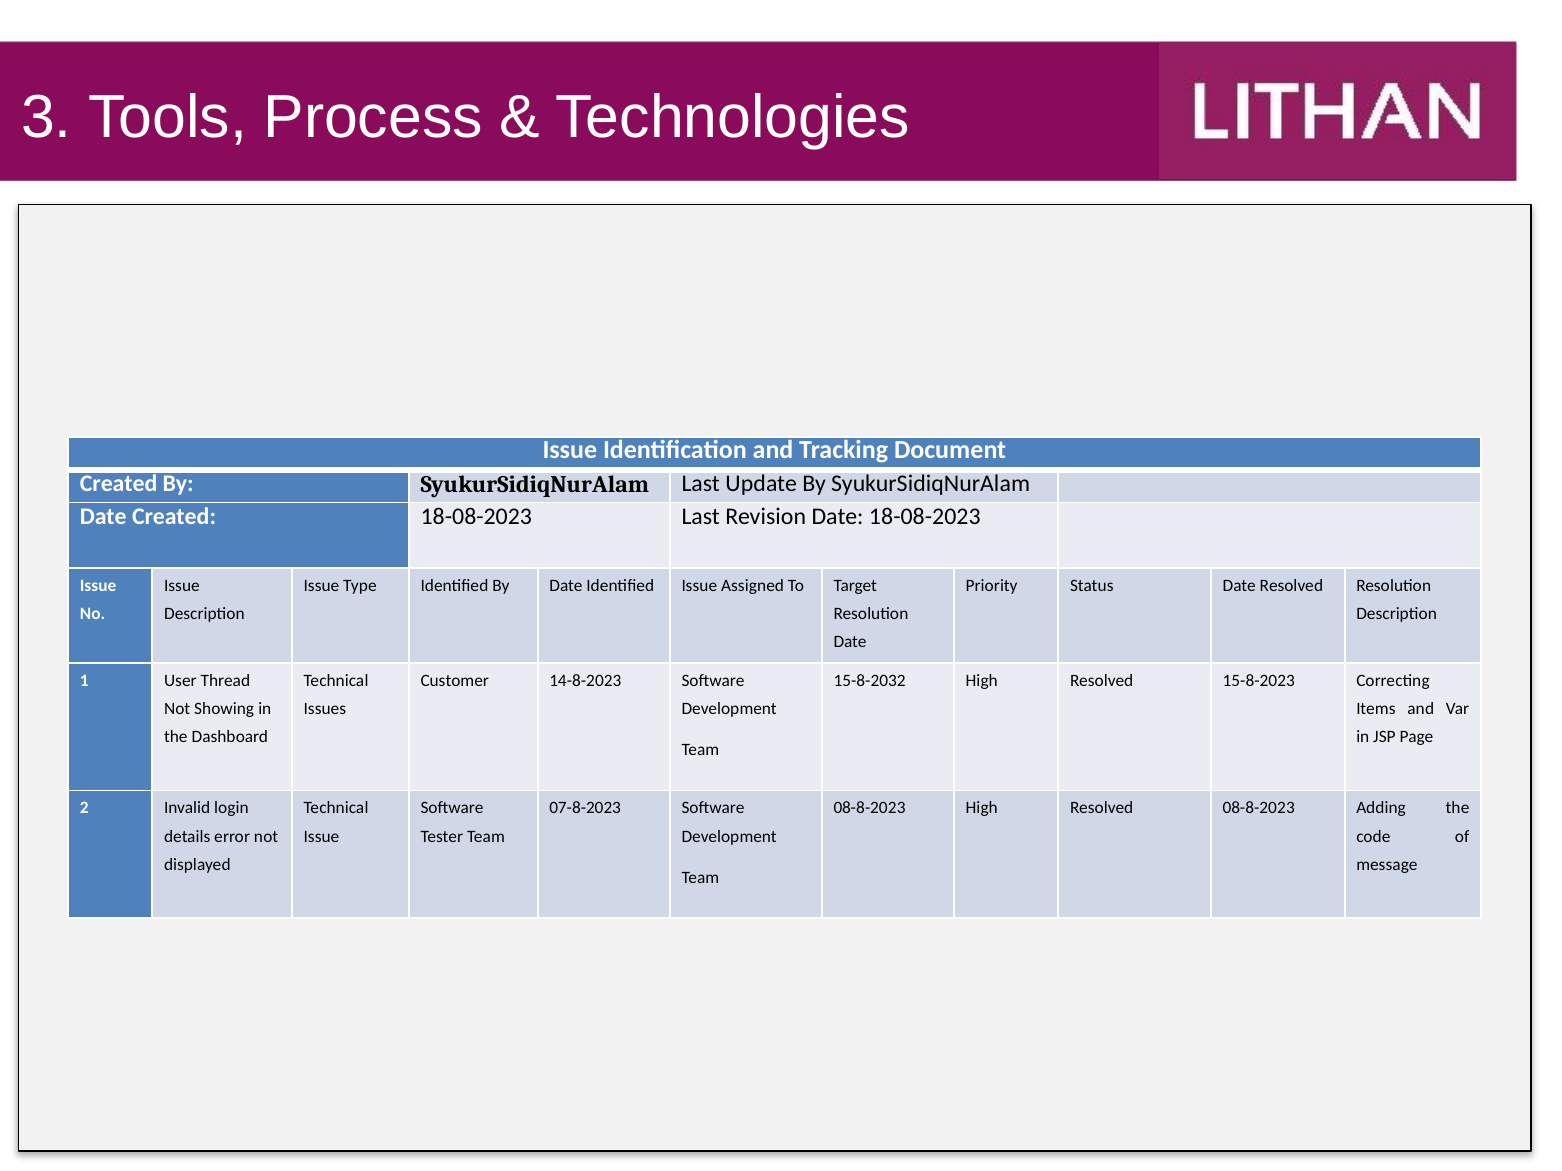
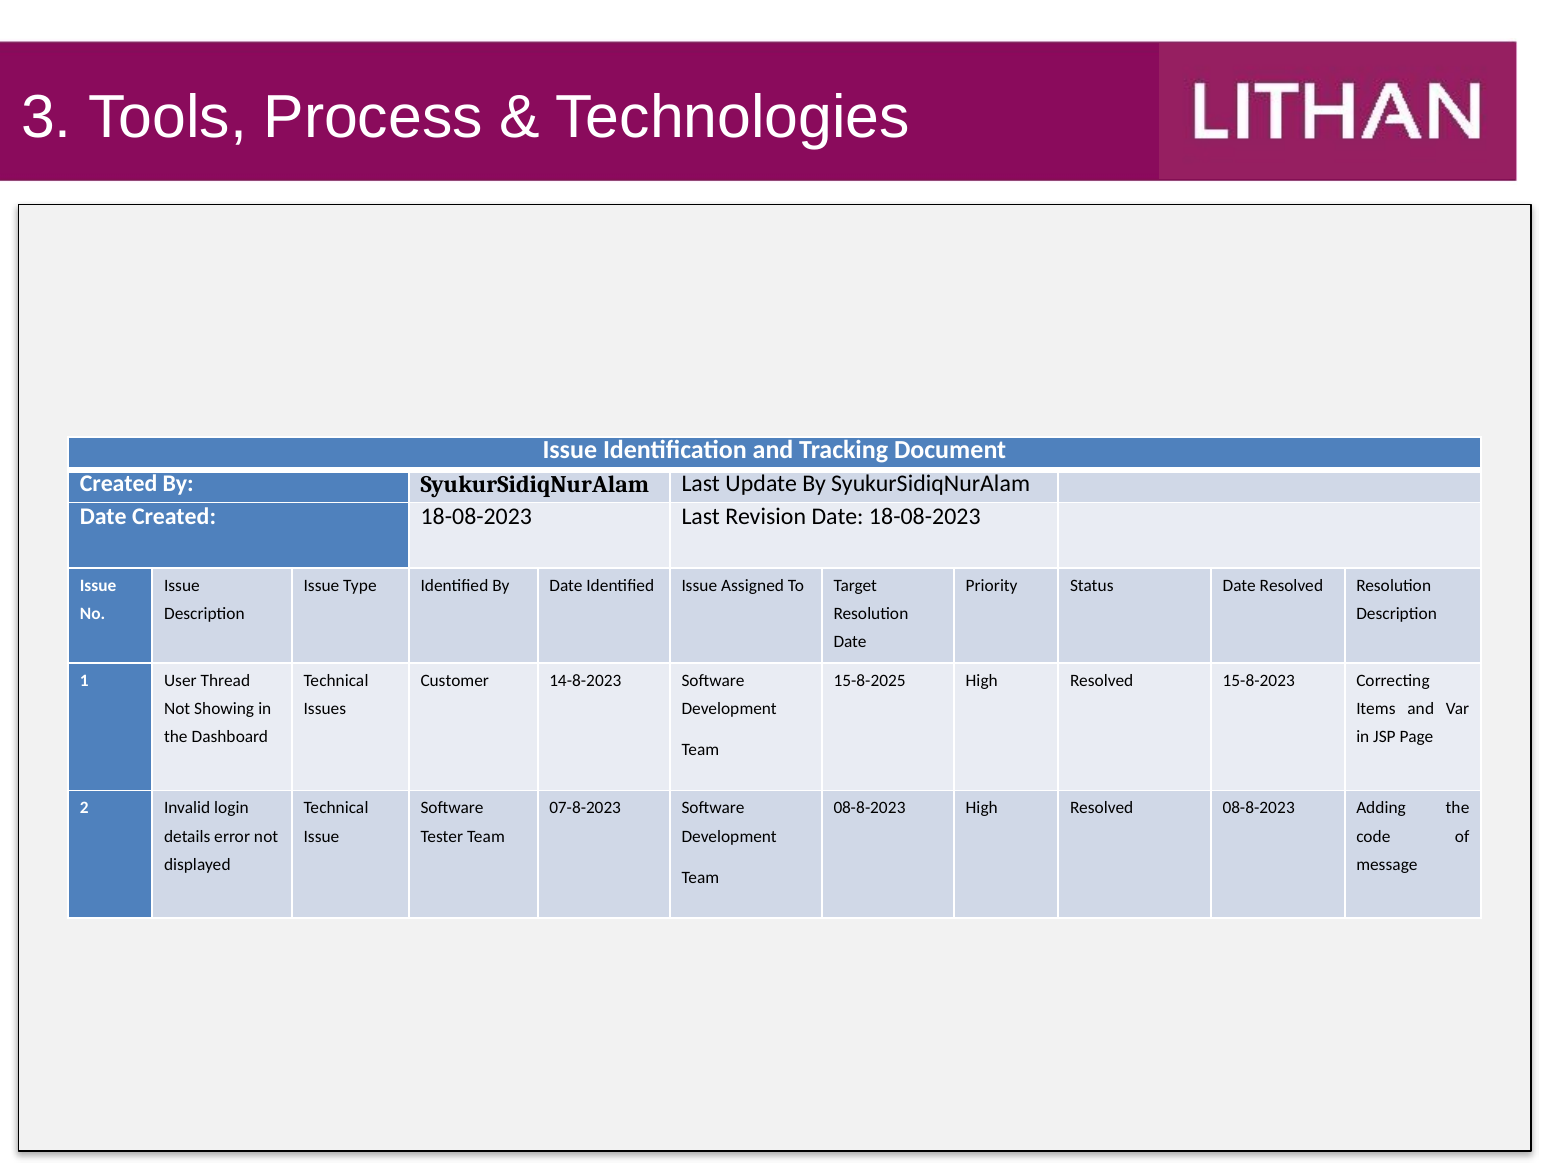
15-8-2032: 15-8-2032 -> 15-8-2025
